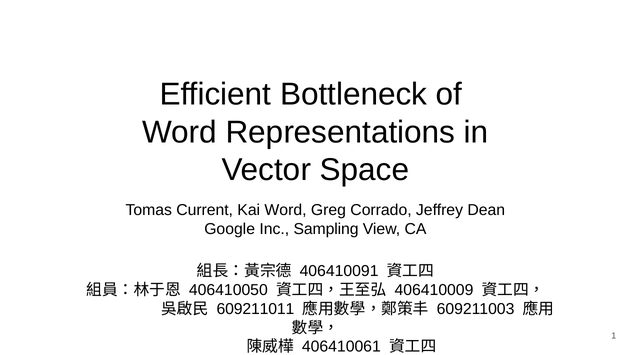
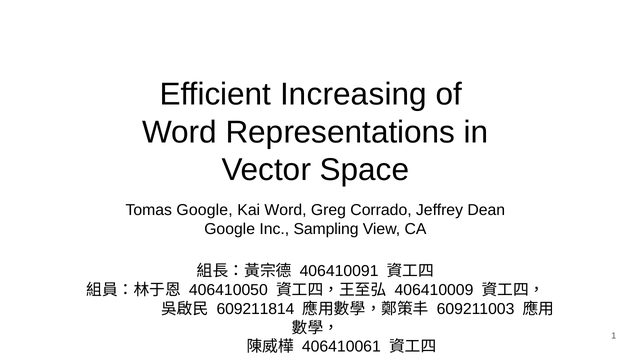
Bottleneck: Bottleneck -> Increasing
Tomas Current: Current -> Google
609211011: 609211011 -> 609211814
